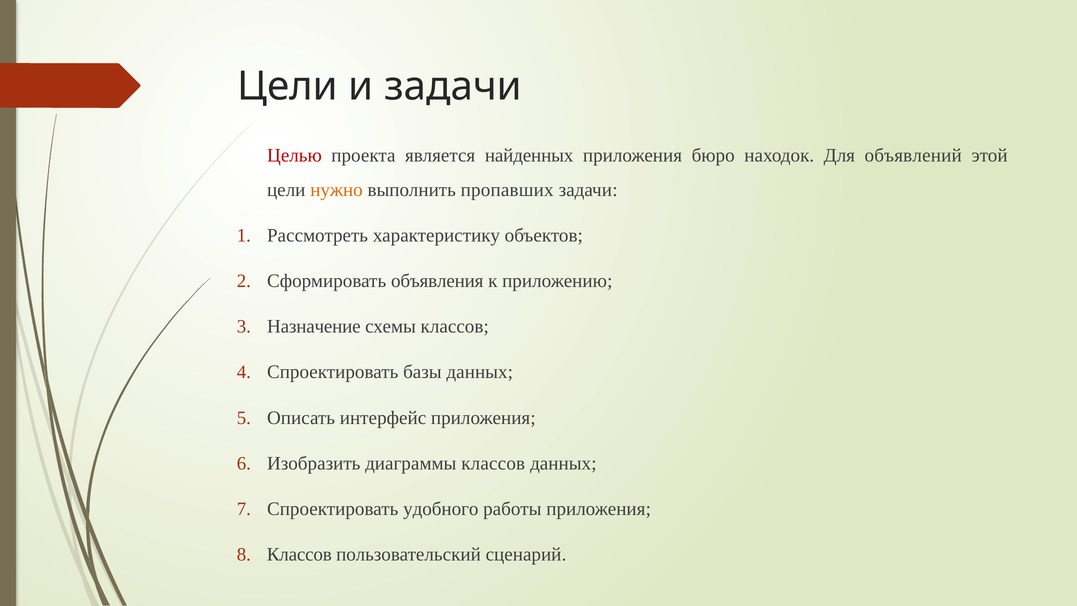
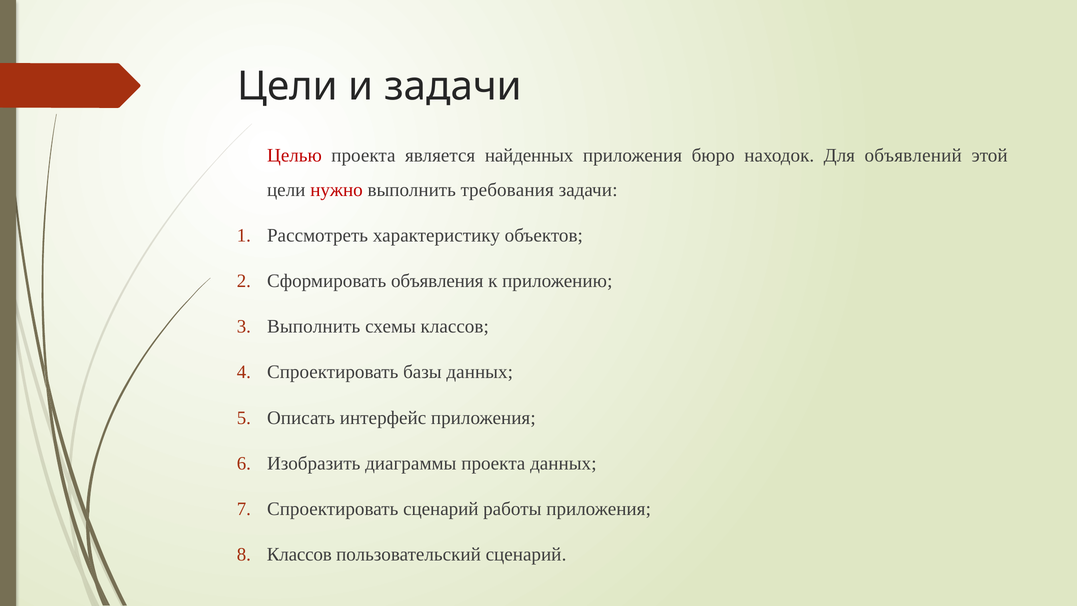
нужно colour: orange -> red
пропавших: пропавших -> требования
Назначение at (314, 326): Назначение -> Выполнить
диаграммы классов: классов -> проекта
Спроектировать удобного: удобного -> сценарий
